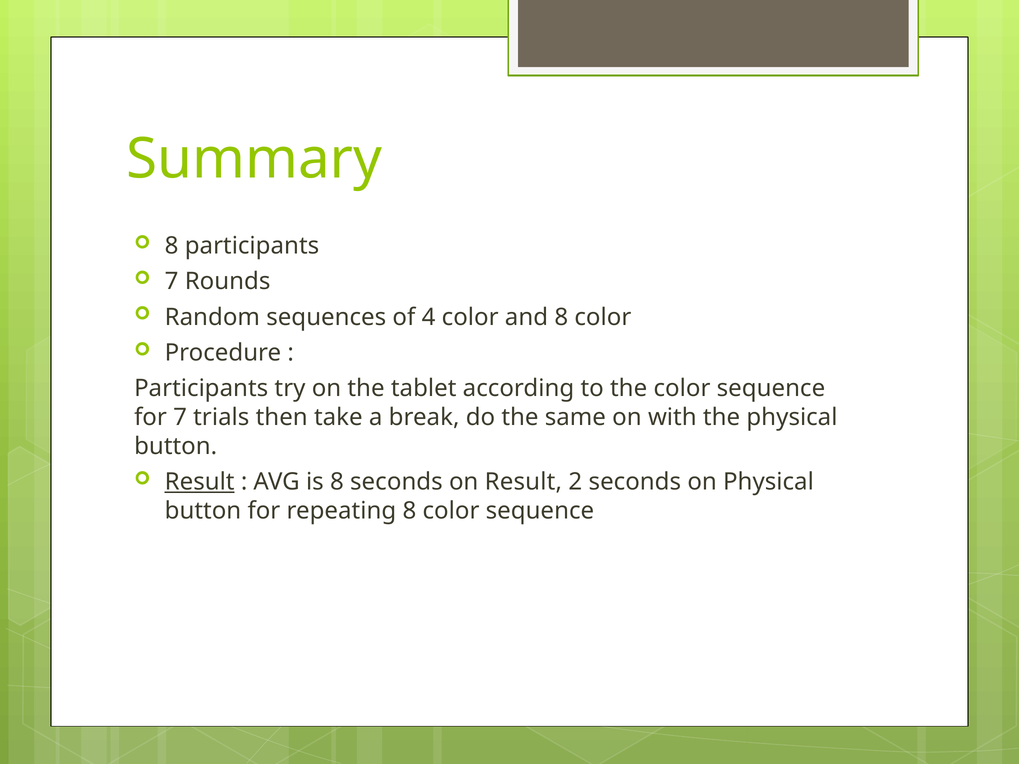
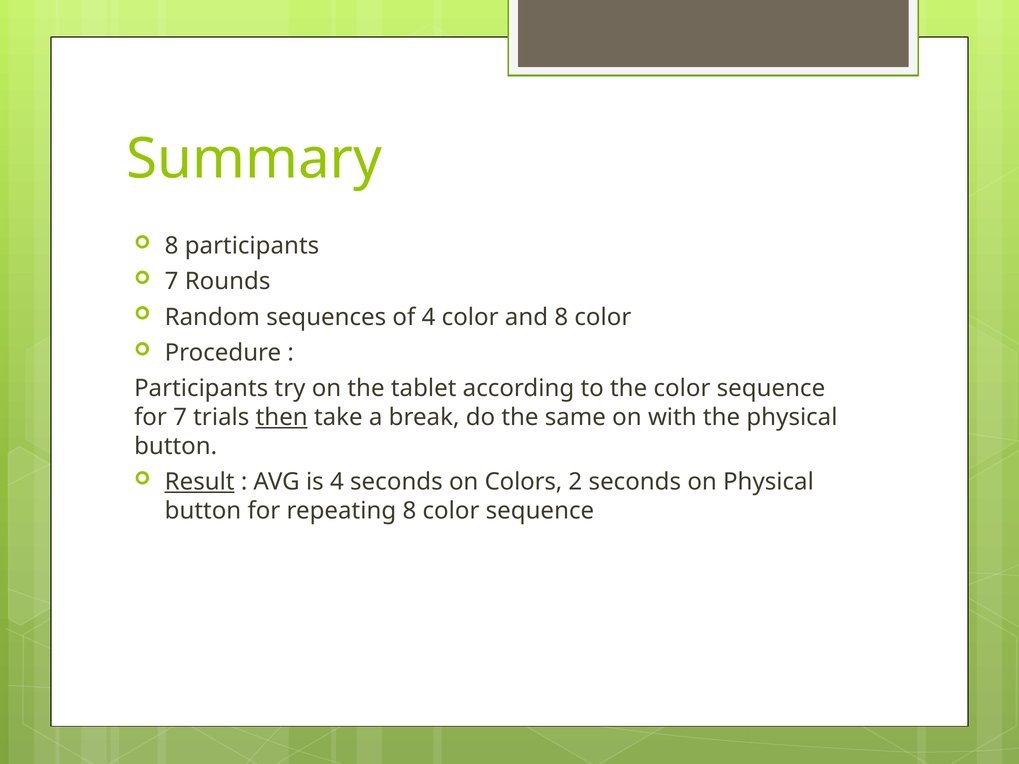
then underline: none -> present
is 8: 8 -> 4
on Result: Result -> Colors
